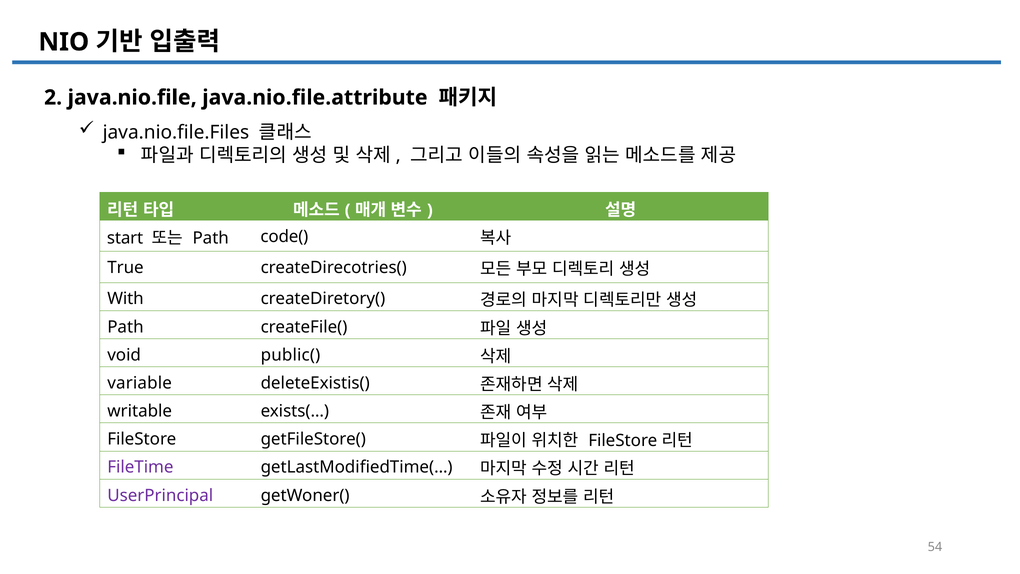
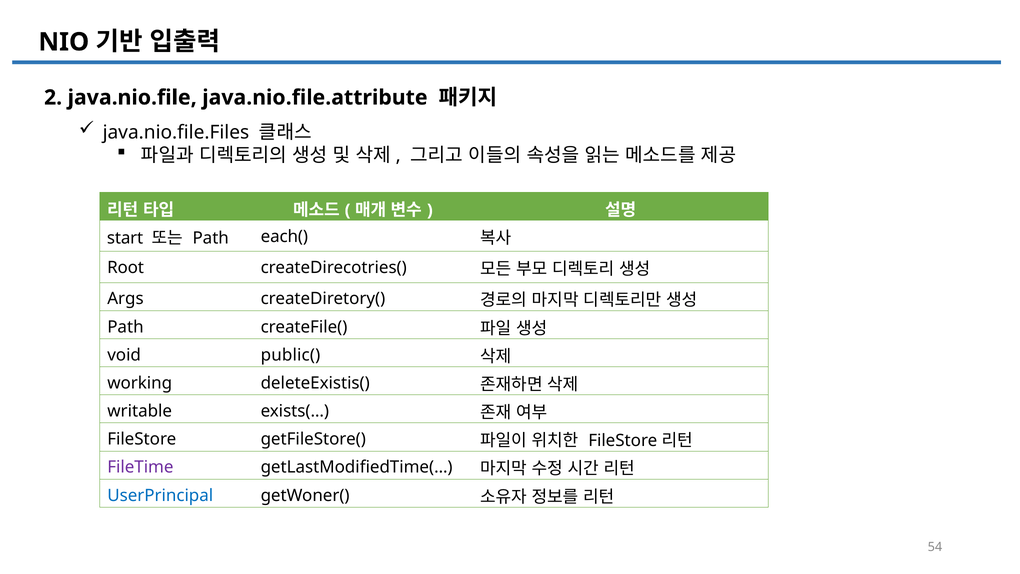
code(: code( -> each(
True: True -> Root
With: With -> Args
variable: variable -> working
UserPrincipal colour: purple -> blue
